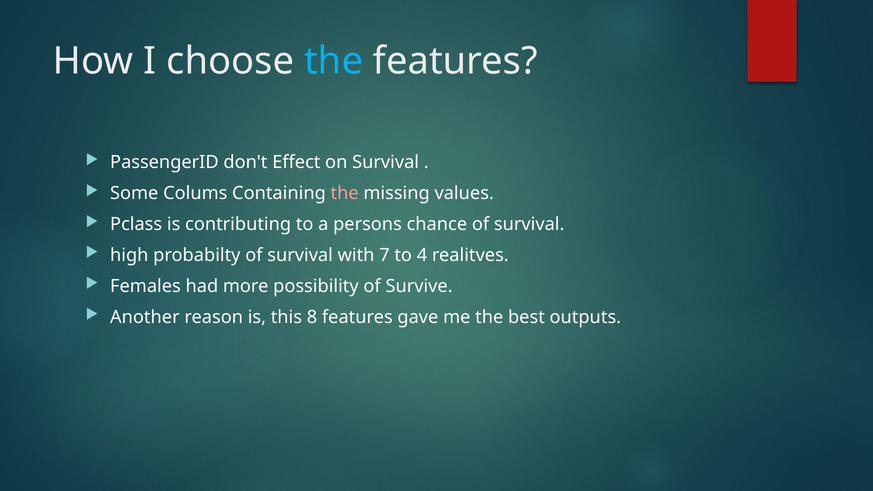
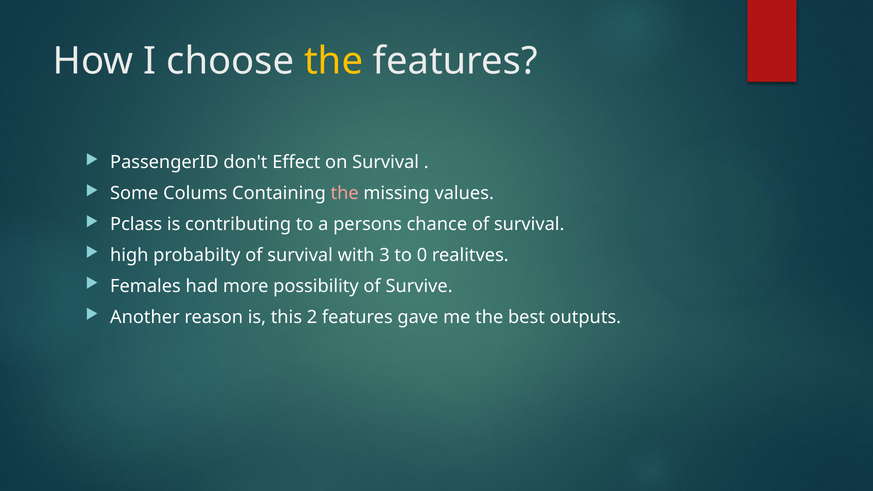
the at (334, 61) colour: light blue -> yellow
7: 7 -> 3
4: 4 -> 0
8: 8 -> 2
